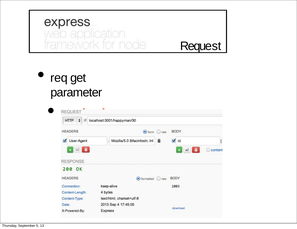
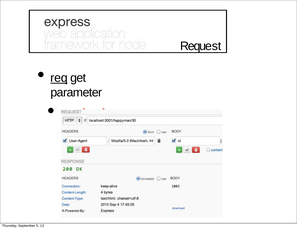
req at (59, 78) underline: none -> present
